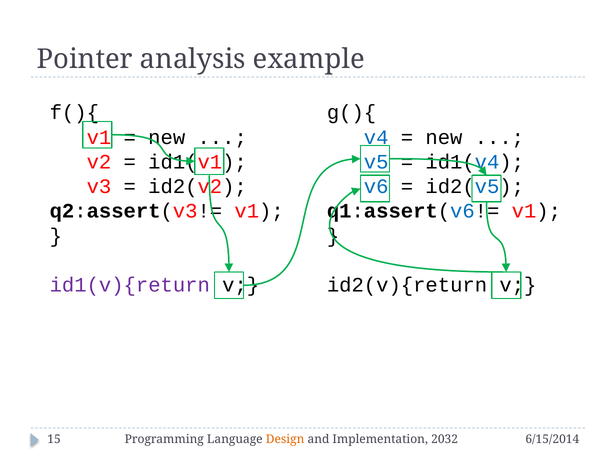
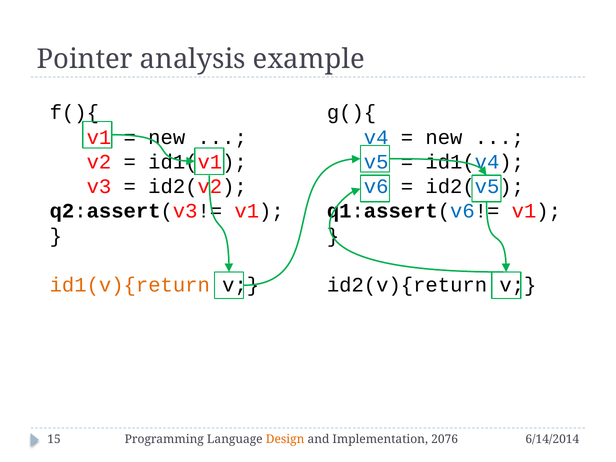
id1(v){return colour: purple -> orange
2032: 2032 -> 2076
6/15/2014: 6/15/2014 -> 6/14/2014
